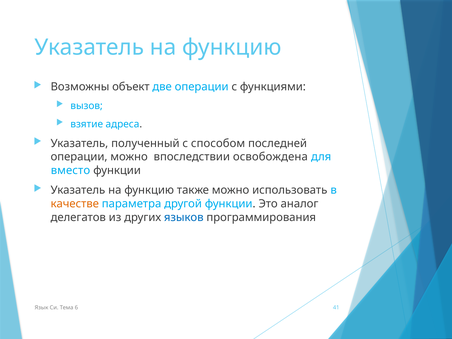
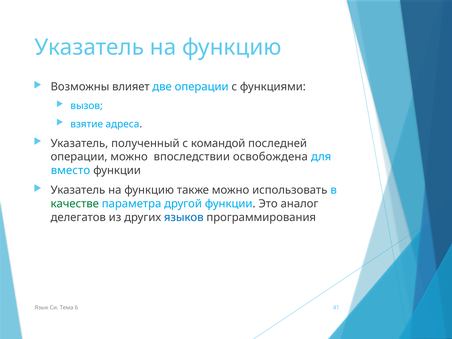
объект: объект -> влияет
способом: способом -> командой
качестве colour: orange -> green
